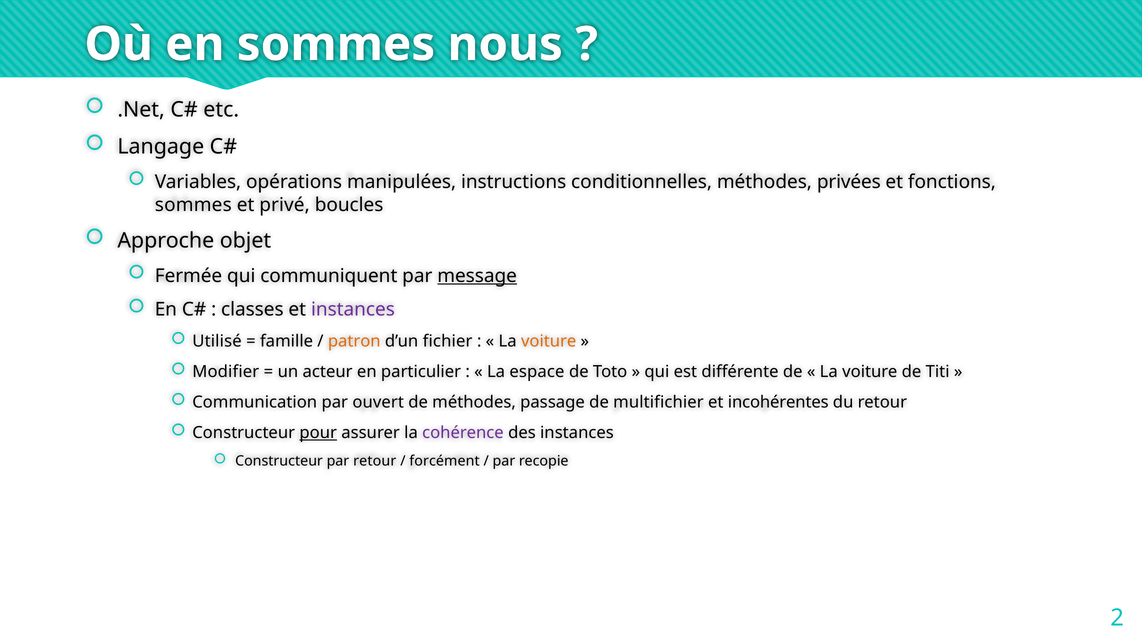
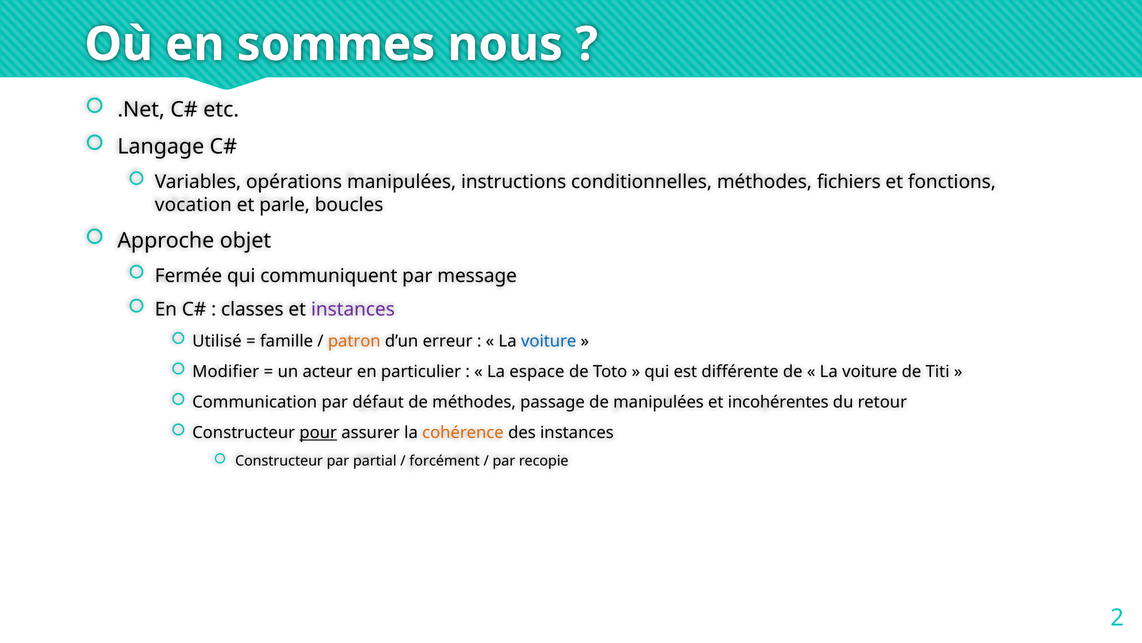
privées: privées -> fichiers
sommes at (193, 205): sommes -> vocation
privé: privé -> parle
message underline: present -> none
fichier: fichier -> erreur
voiture at (549, 341) colour: orange -> blue
ouvert: ouvert -> défaut
de multifichier: multifichier -> manipulées
cohérence colour: purple -> orange
par retour: retour -> partial
